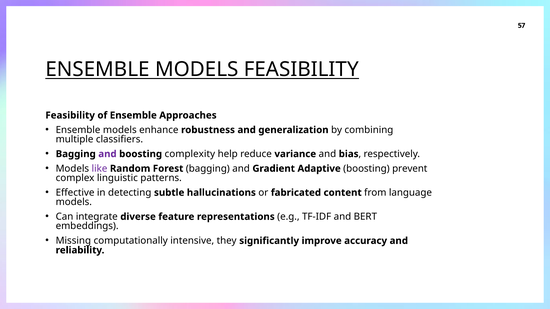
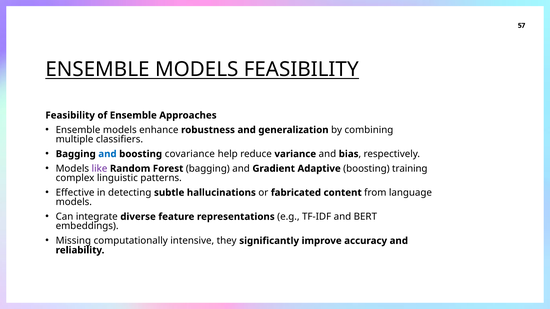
and at (107, 154) colour: purple -> blue
complexity: complexity -> covariance
prevent: prevent -> training
